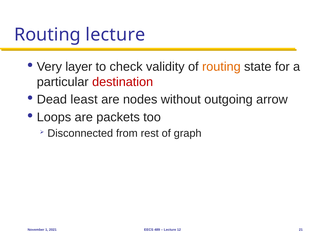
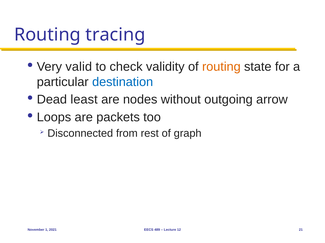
Routing lecture: lecture -> tracing
layer: layer -> valid
destination colour: red -> blue
